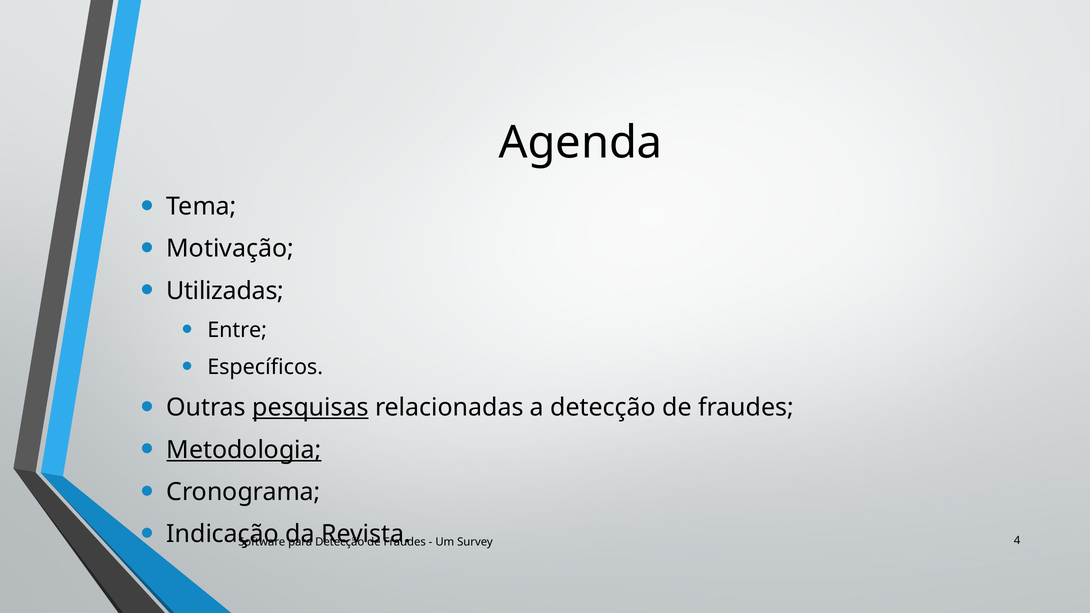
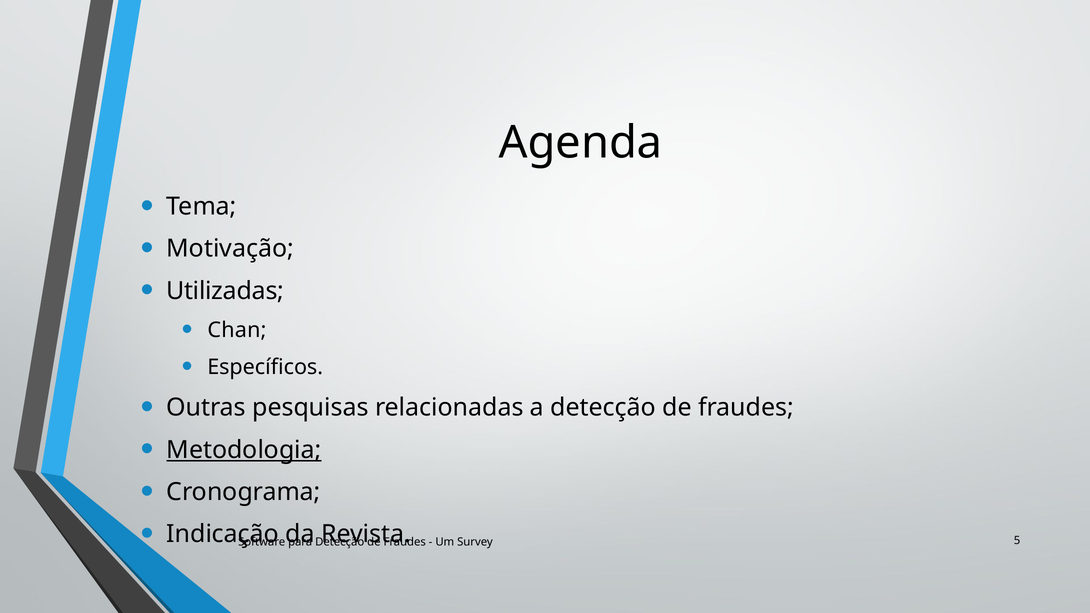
Entre: Entre -> Chan
pesquisas underline: present -> none
4: 4 -> 5
